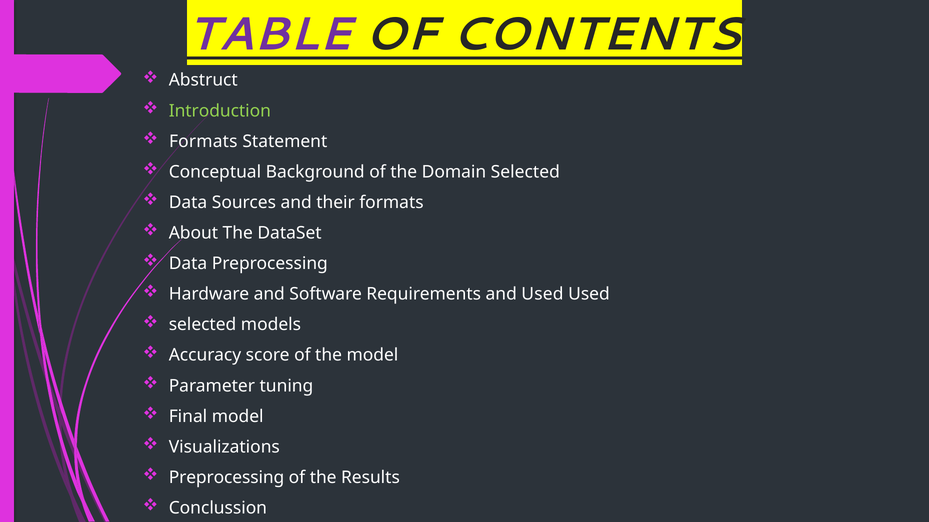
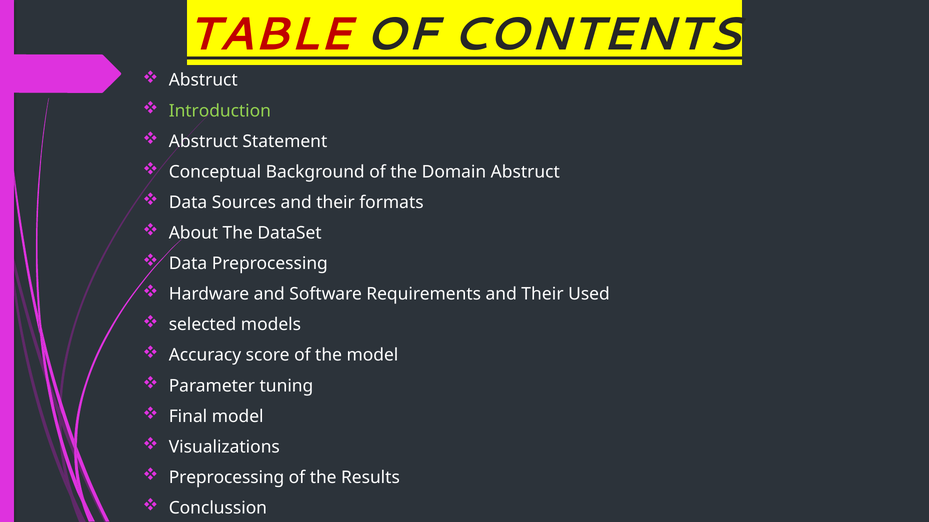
TABLE colour: purple -> red
Formats at (203, 142): Formats -> Abstruct
Domain Selected: Selected -> Abstruct
Requirements and Used: Used -> Their
